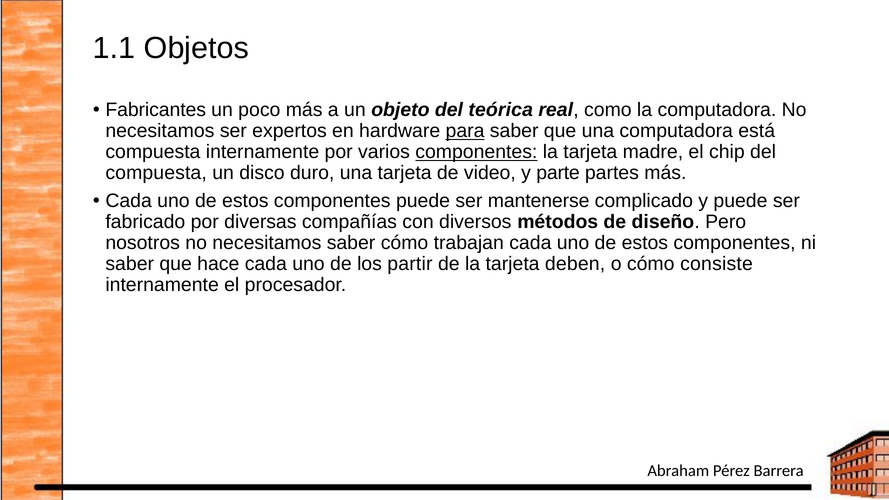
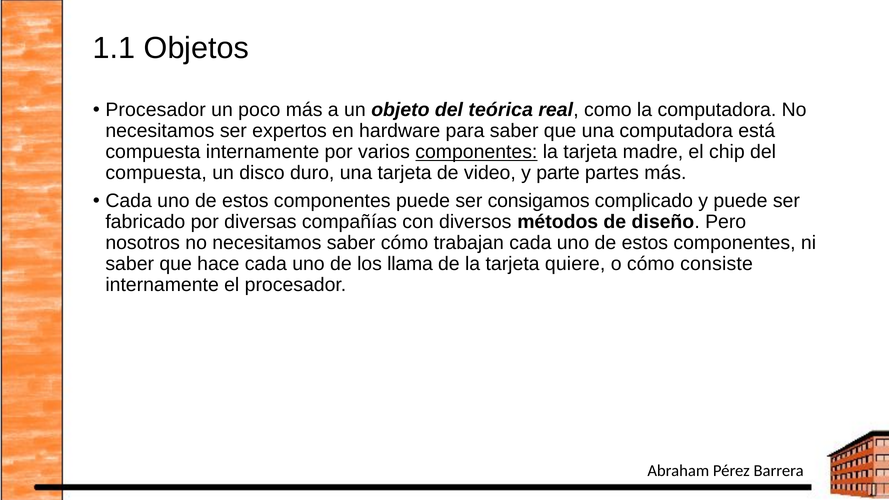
Fabricantes at (156, 110): Fabricantes -> Procesador
para underline: present -> none
mantenerse: mantenerse -> consigamos
partir: partir -> llama
deben: deben -> quiere
